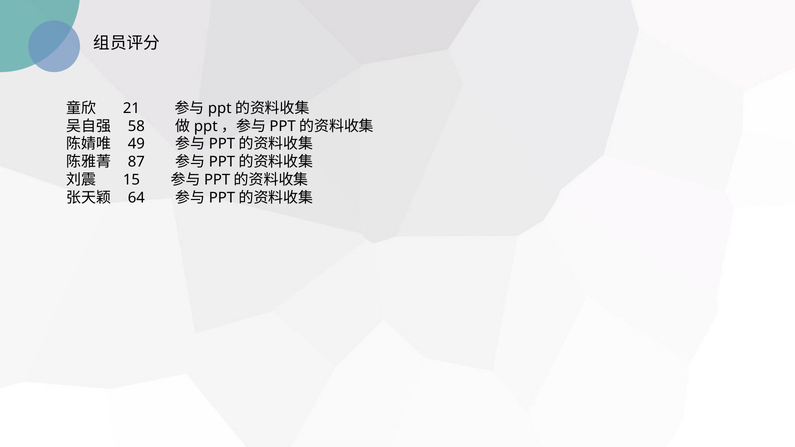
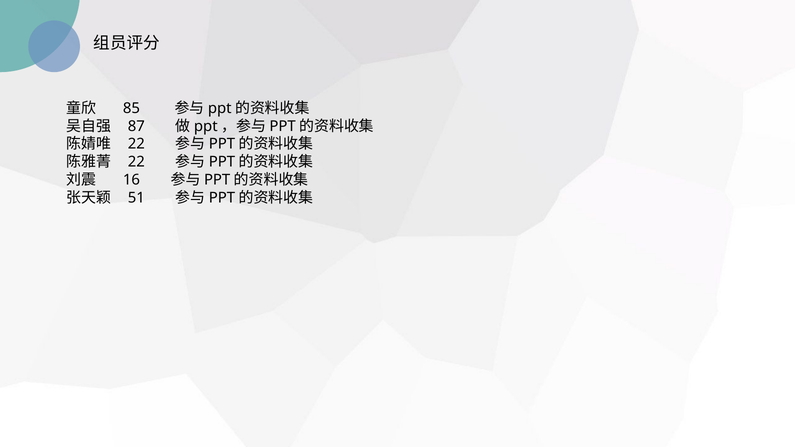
21: 21 -> 85
58: 58 -> 87
49 at (136, 144): 49 -> 22
87 at (136, 162): 87 -> 22
15: 15 -> 16
64: 64 -> 51
